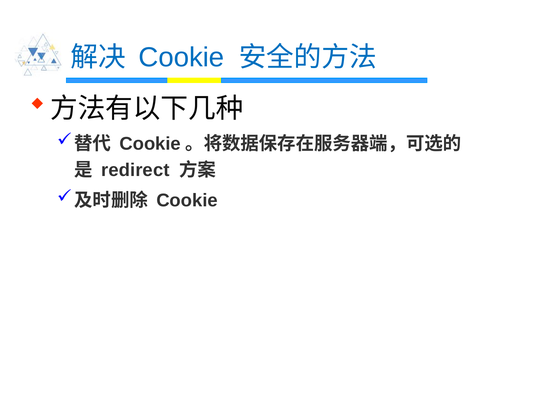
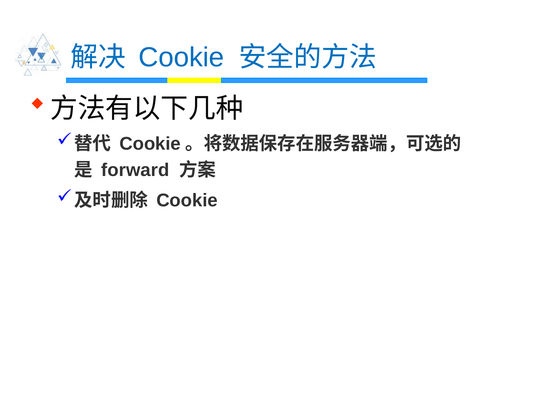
redirect: redirect -> forward
